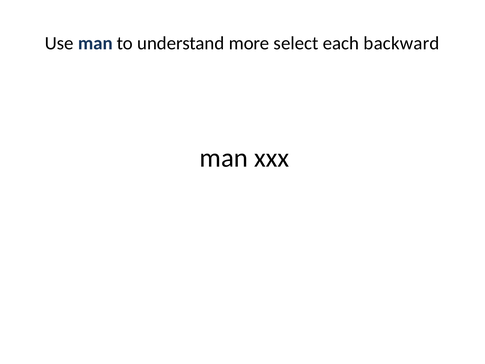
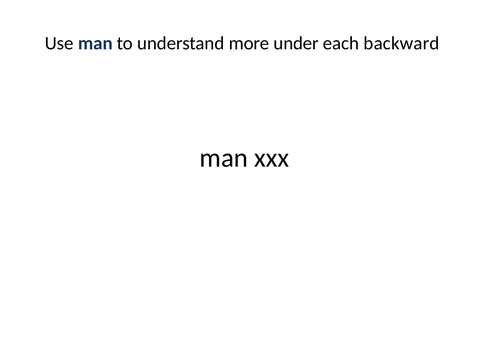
select: select -> under
